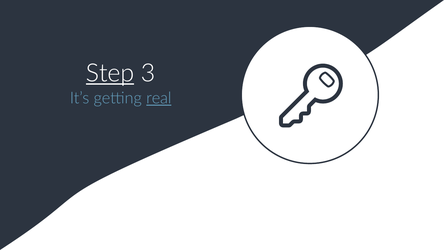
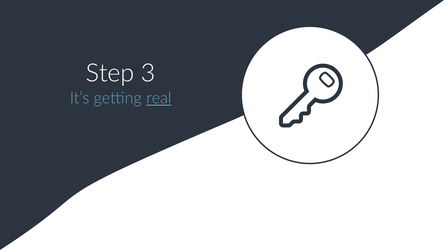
Step underline: present -> none
